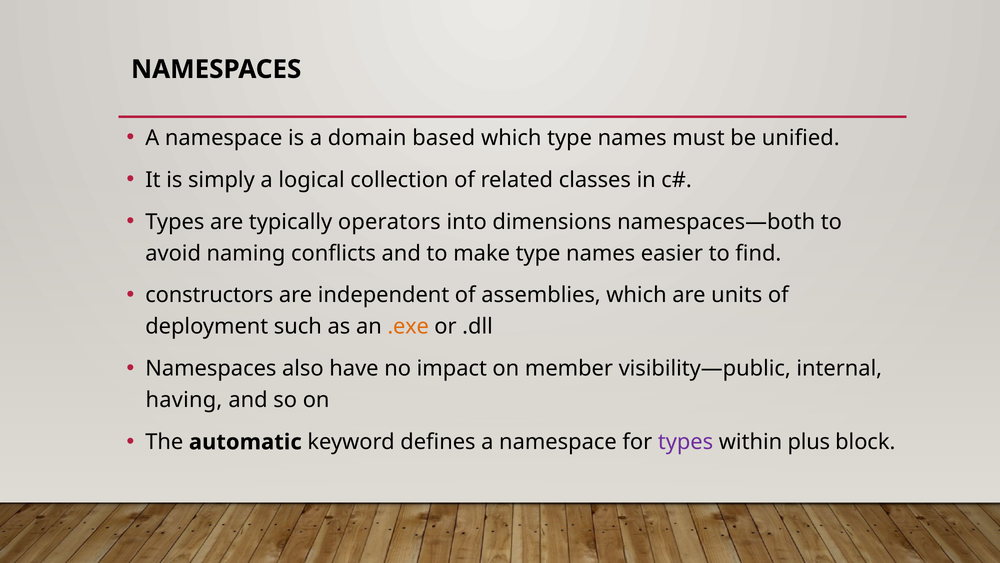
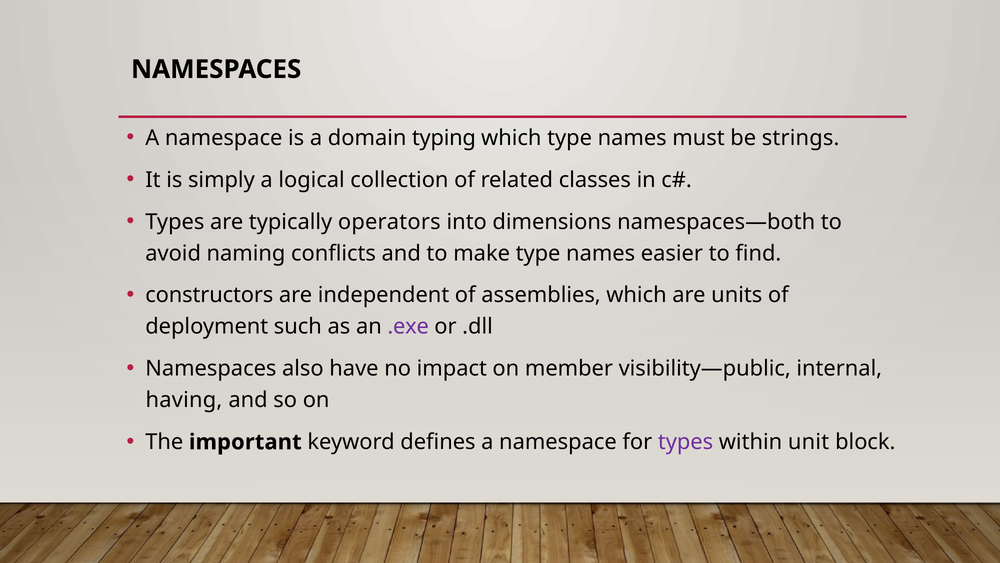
based: based -> typing
unified: unified -> strings
.exe colour: orange -> purple
automatic: automatic -> important
plus: plus -> unit
